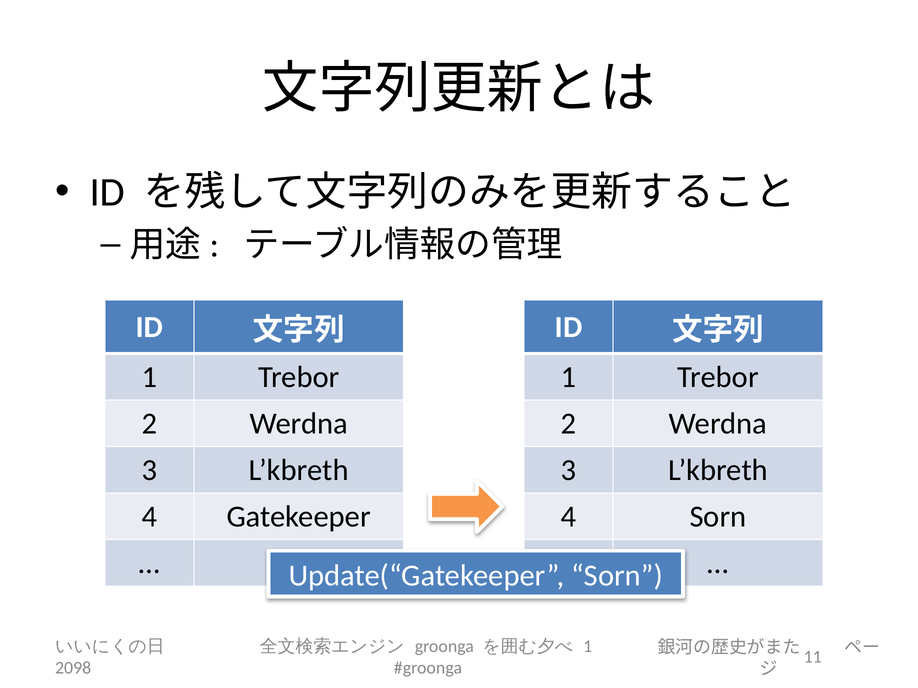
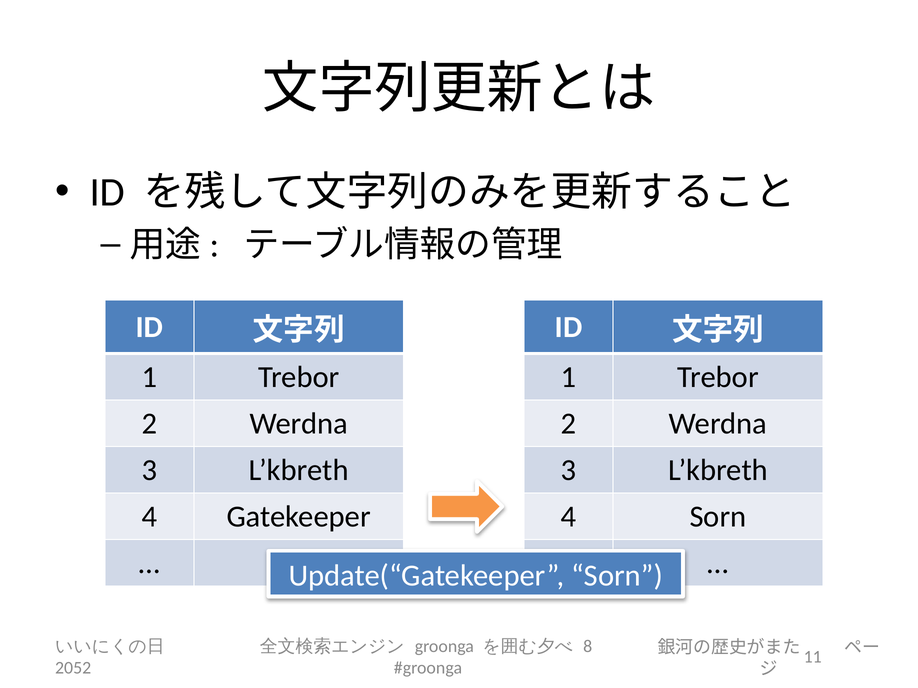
1 at (588, 647): 1 -> 8
2098: 2098 -> 2052
